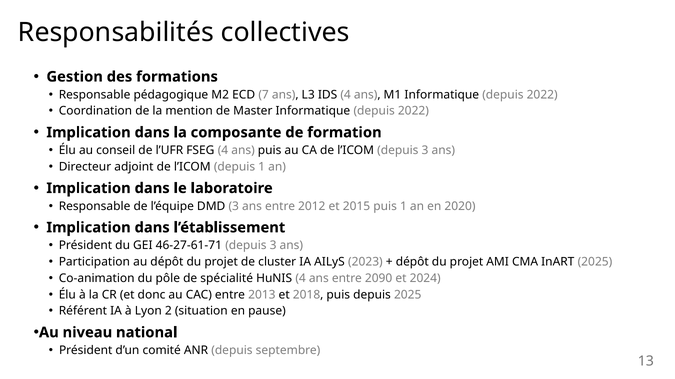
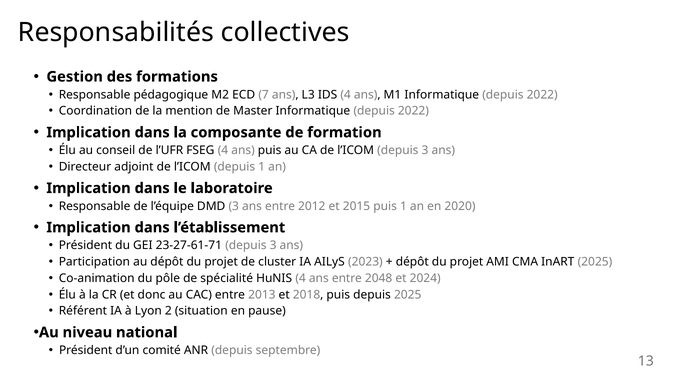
46-27-61-71: 46-27-61-71 -> 23-27-61-71
2090: 2090 -> 2048
